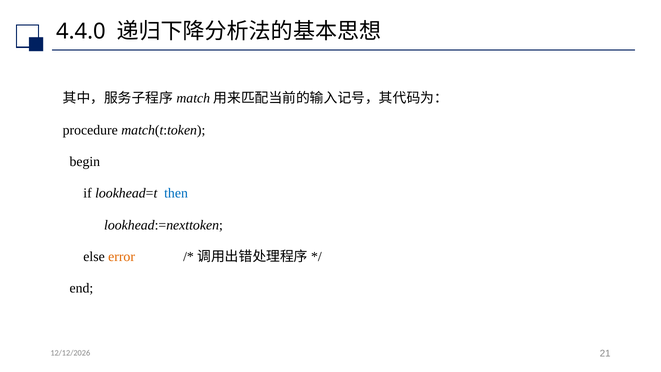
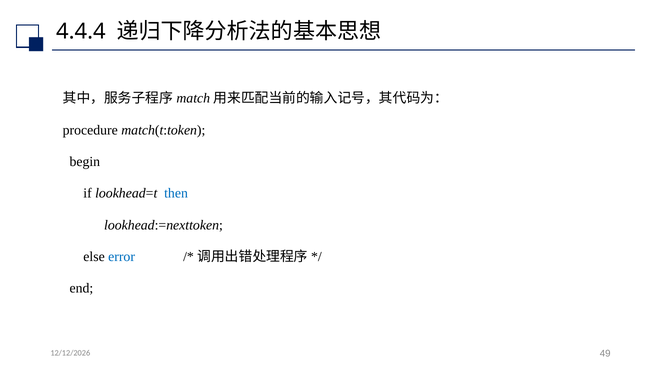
4.4.0: 4.4.0 -> 4.4.4
error colour: orange -> blue
21: 21 -> 49
